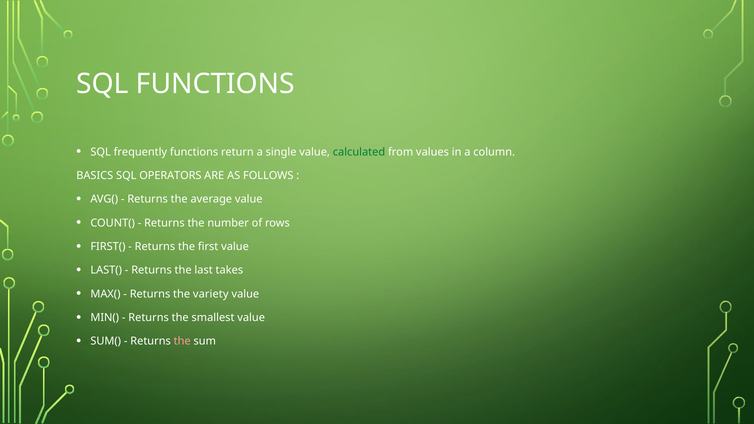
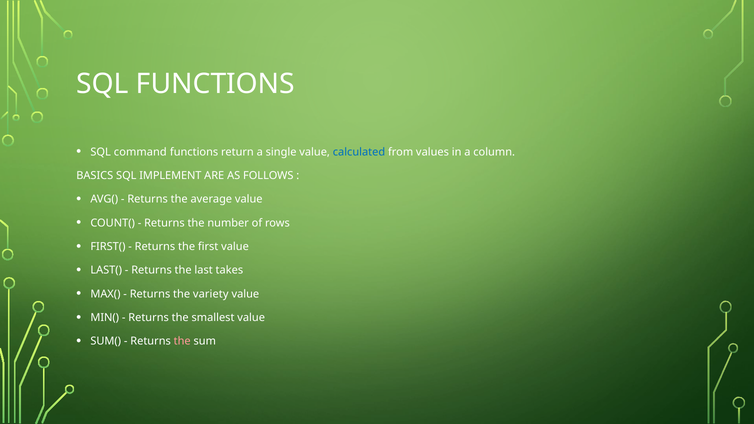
frequently: frequently -> command
calculated colour: green -> blue
OPERATORS: OPERATORS -> IMPLEMENT
